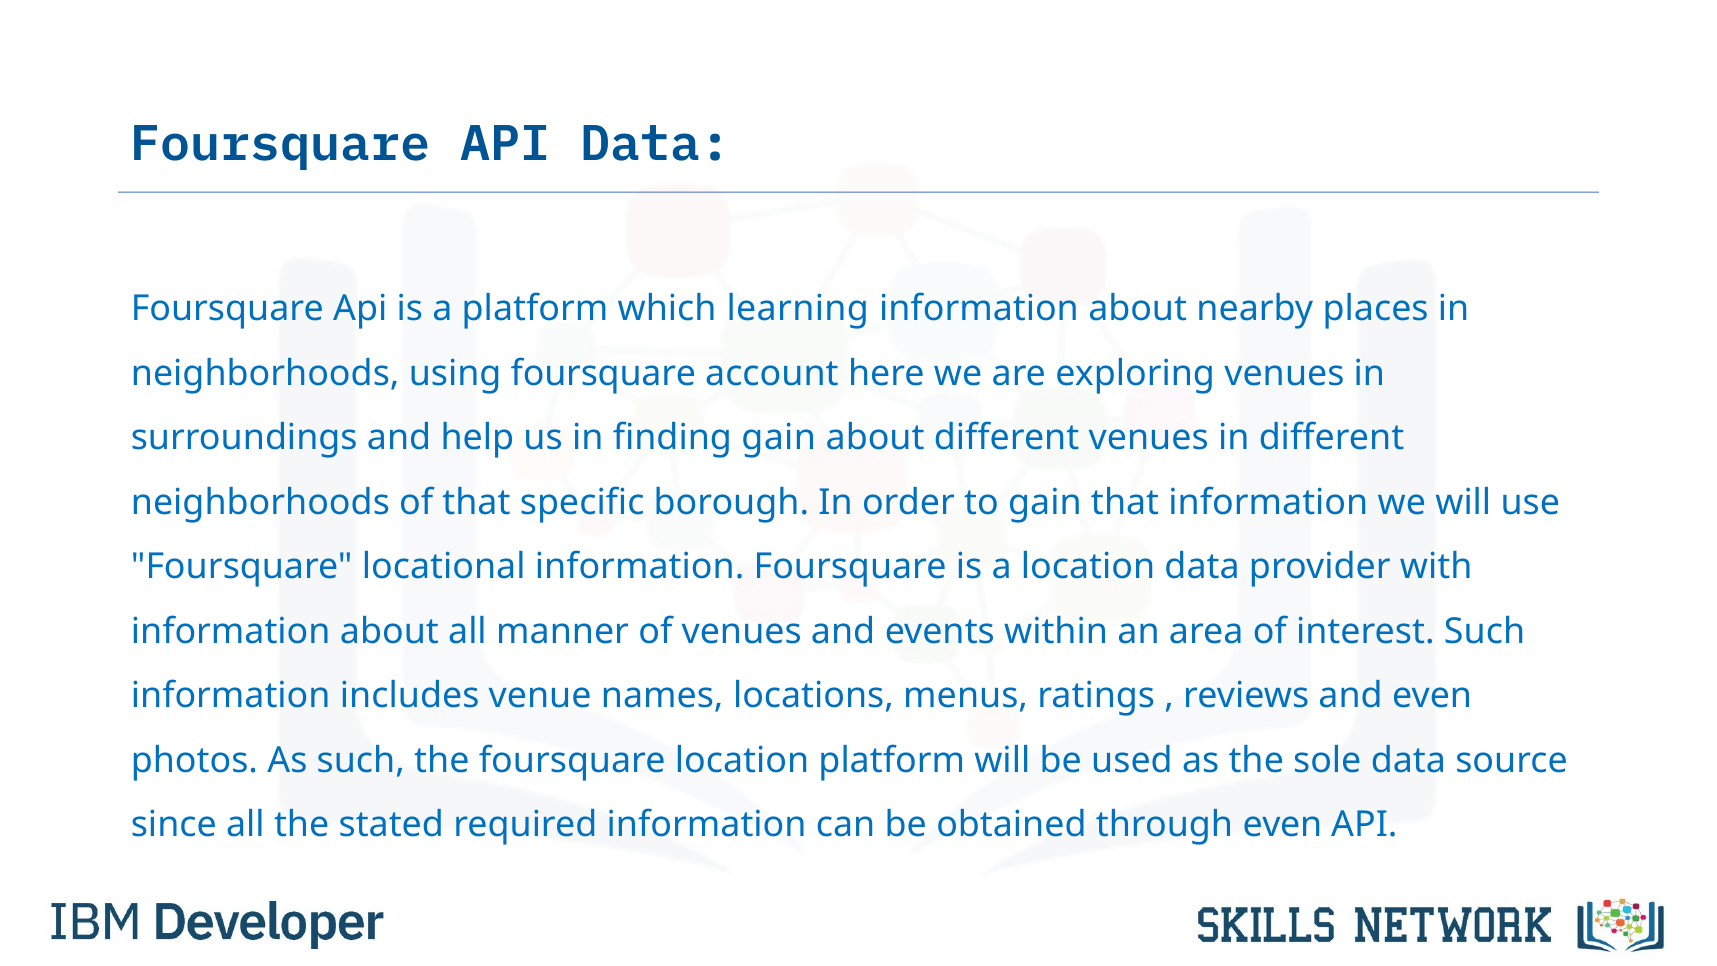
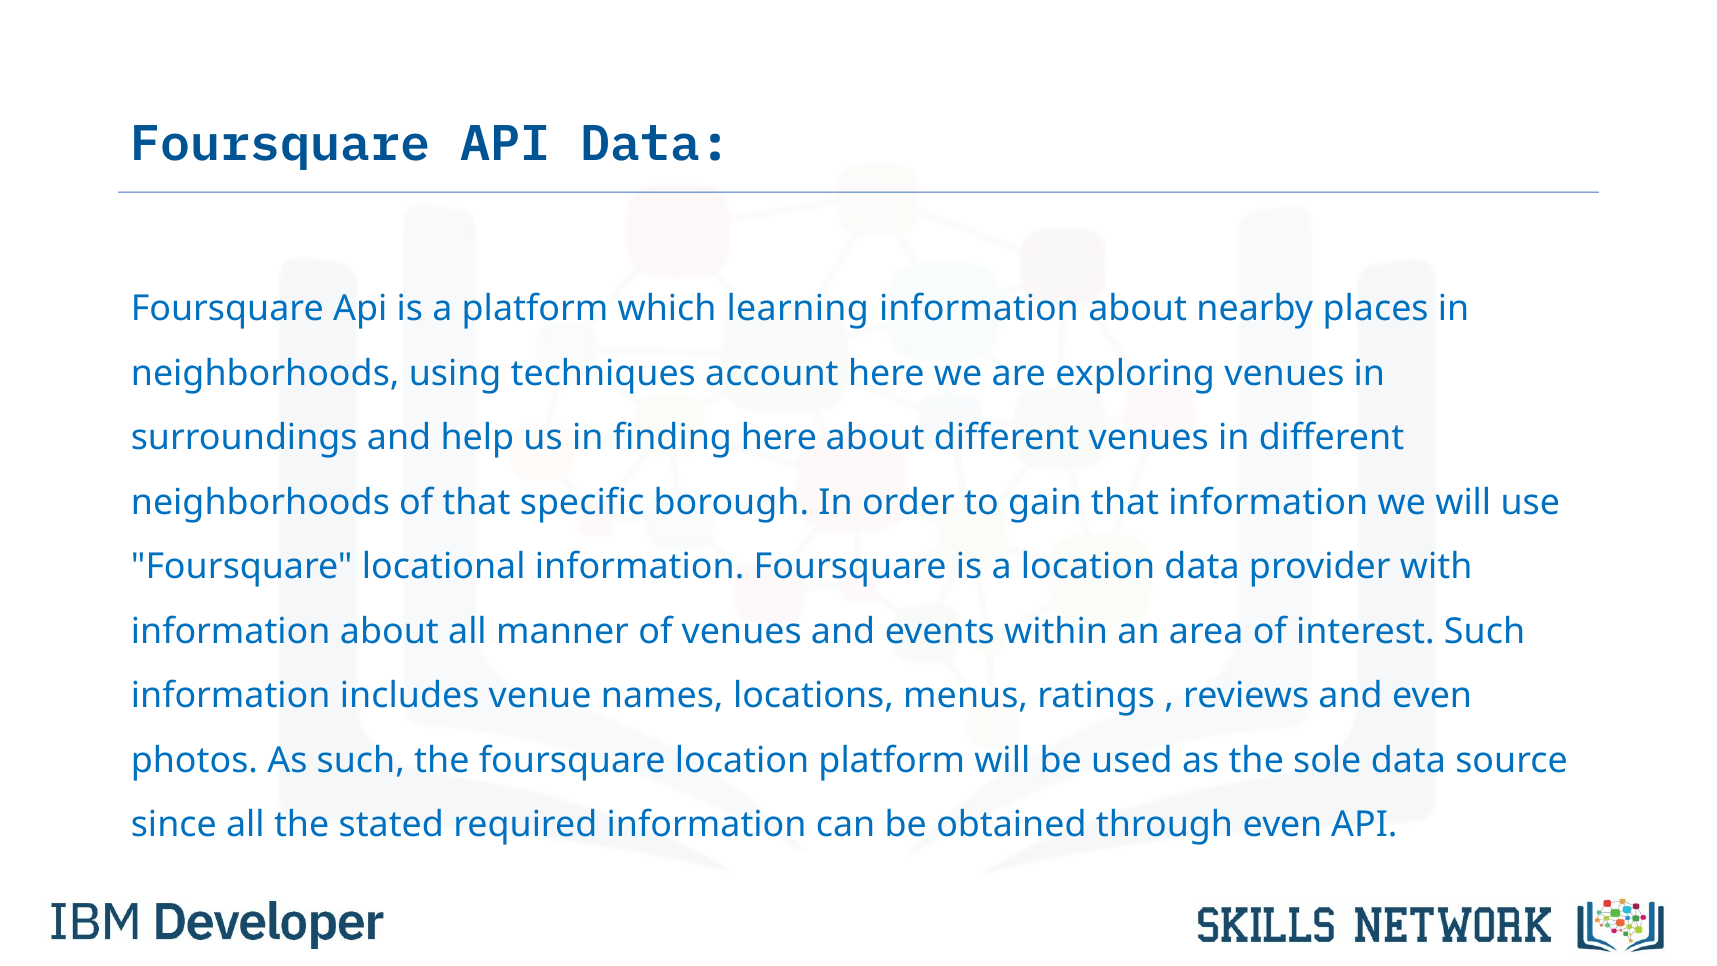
using foursquare: foursquare -> techniques
finding gain: gain -> here
